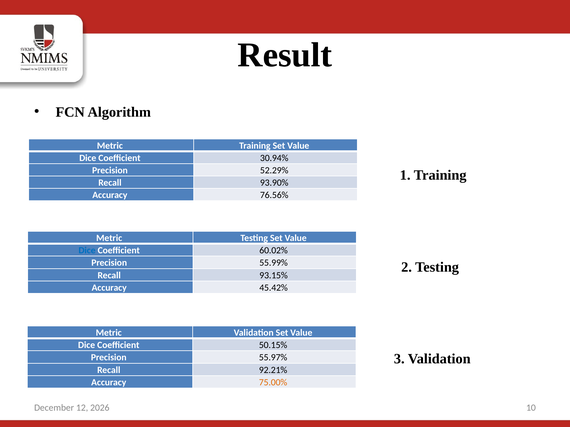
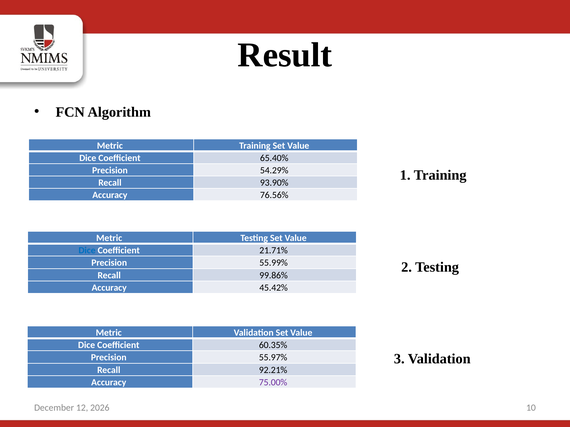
30.94%: 30.94% -> 65.40%
52.29%: 52.29% -> 54.29%
60.02%: 60.02% -> 21.71%
93.15%: 93.15% -> 99.86%
50.15%: 50.15% -> 60.35%
75.00% colour: orange -> purple
